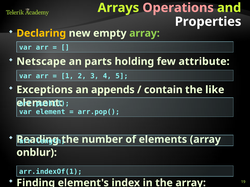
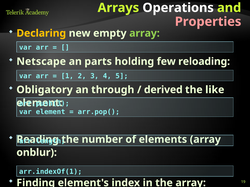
Operations colour: pink -> white
Properties colour: white -> pink
attribute: attribute -> reloading
Exceptions: Exceptions -> Obligatory
appends: appends -> through
contain: contain -> derived
